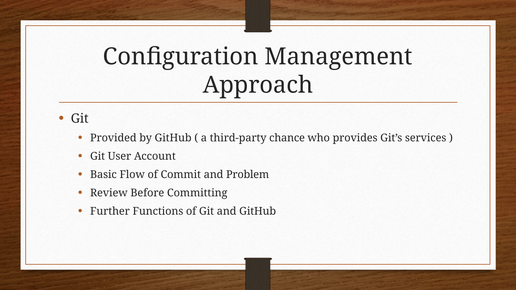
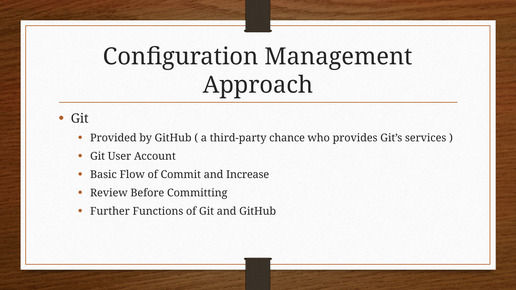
Problem: Problem -> Increase
